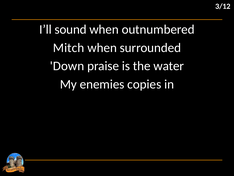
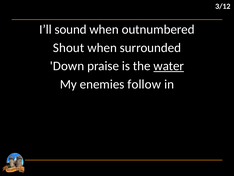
Mitch: Mitch -> Shout
water underline: none -> present
copies: copies -> follow
